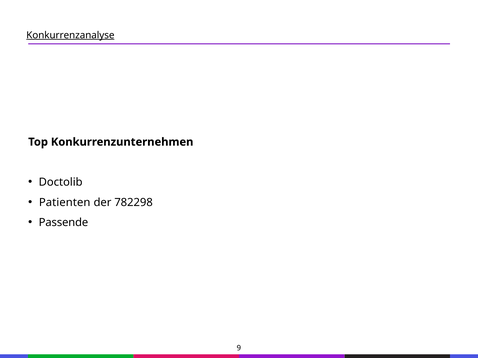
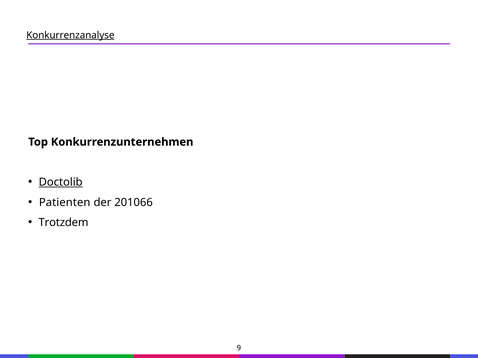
Doctolib underline: none -> present
782298: 782298 -> 201066
Passende: Passende -> Trotzdem
